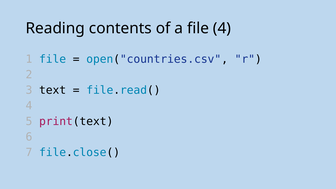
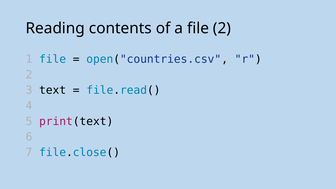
file 4: 4 -> 2
